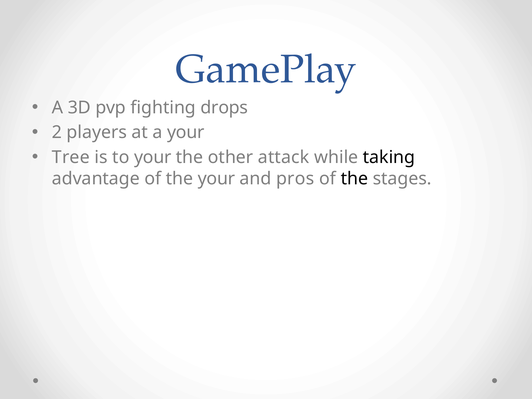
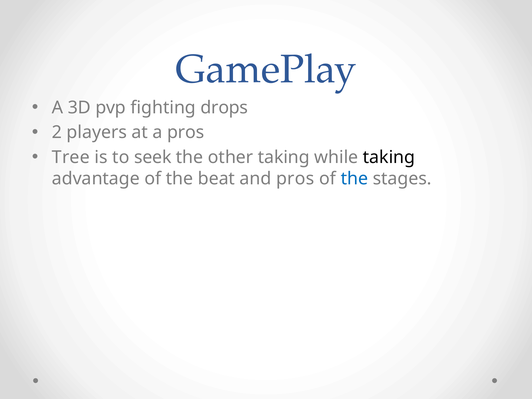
a your: your -> pros
to your: your -> seek
other attack: attack -> taking
the your: your -> beat
the at (354, 179) colour: black -> blue
